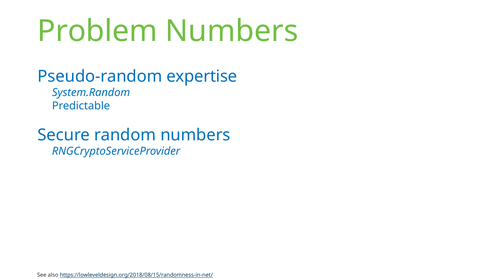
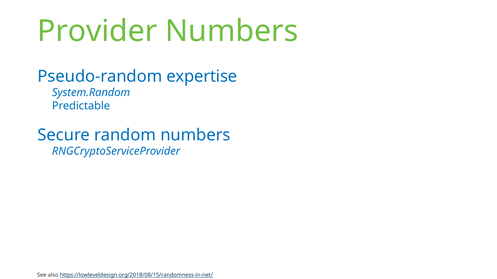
Problem: Problem -> Provider
